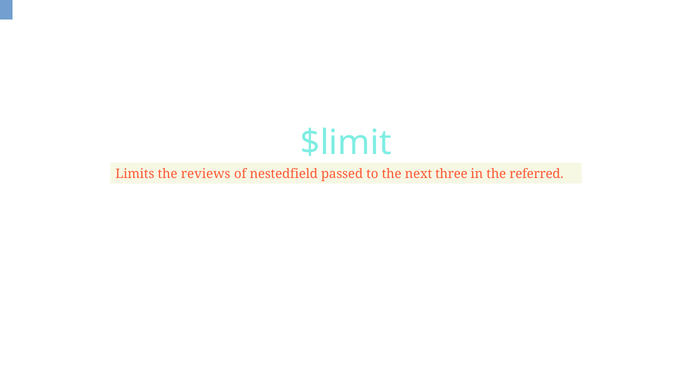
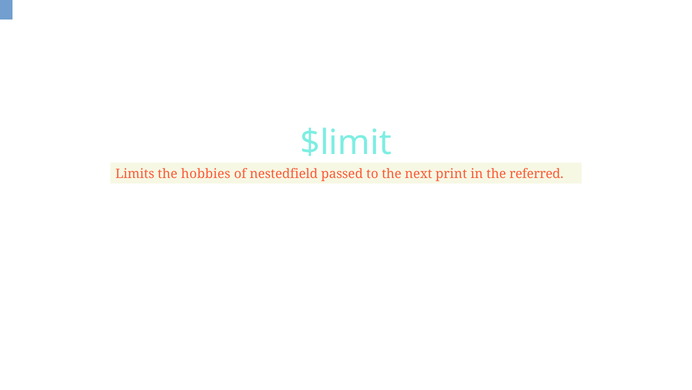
reviews: reviews -> hobbies
three: three -> print
